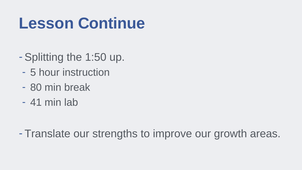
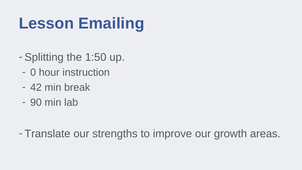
Continue: Continue -> Emailing
5: 5 -> 0
80: 80 -> 42
41: 41 -> 90
